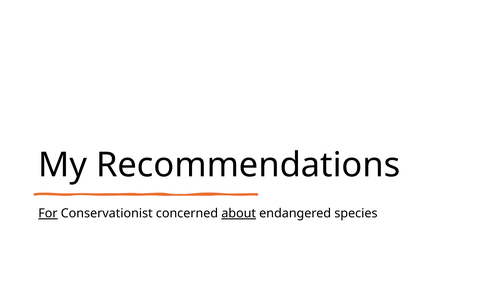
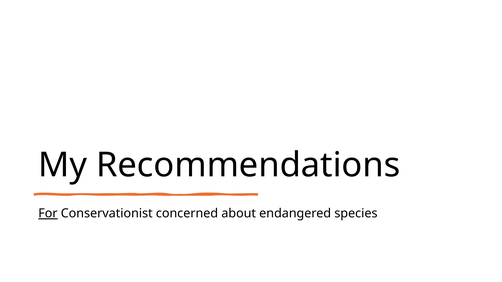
about underline: present -> none
